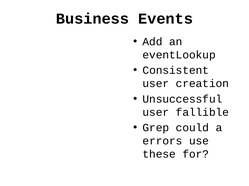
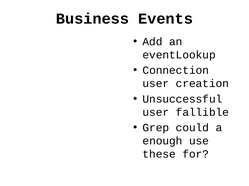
Consistent: Consistent -> Connection
errors: errors -> enough
